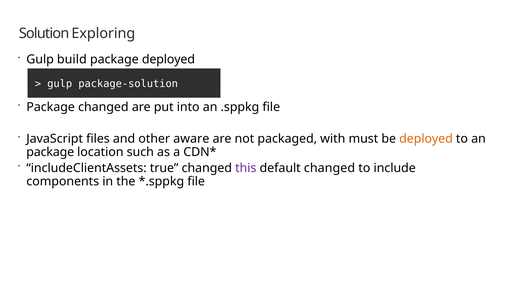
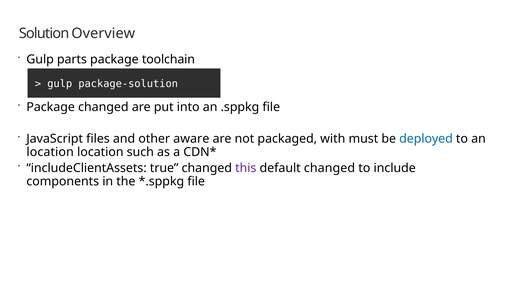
Exploring: Exploring -> Overview
build: build -> parts
package deployed: deployed -> toolchain
deployed at (426, 139) colour: orange -> blue
package at (50, 152): package -> location
